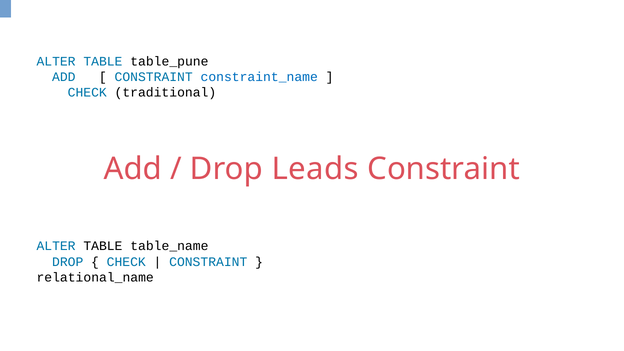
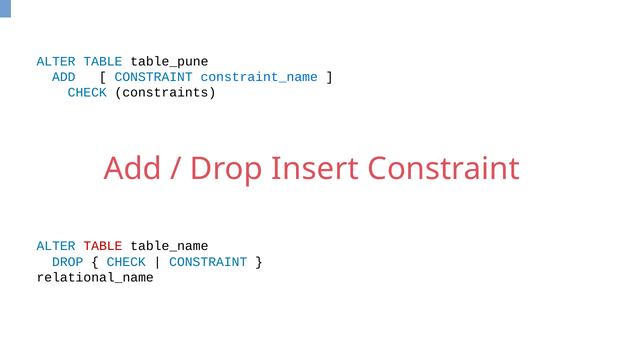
traditional: traditional -> constraints
Leads: Leads -> Insert
TABLE at (103, 246) colour: black -> red
